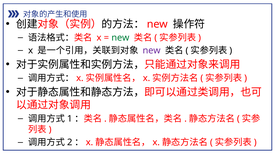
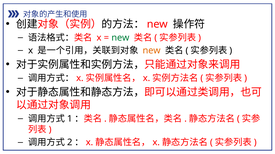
new at (152, 51) colour: purple -> orange
